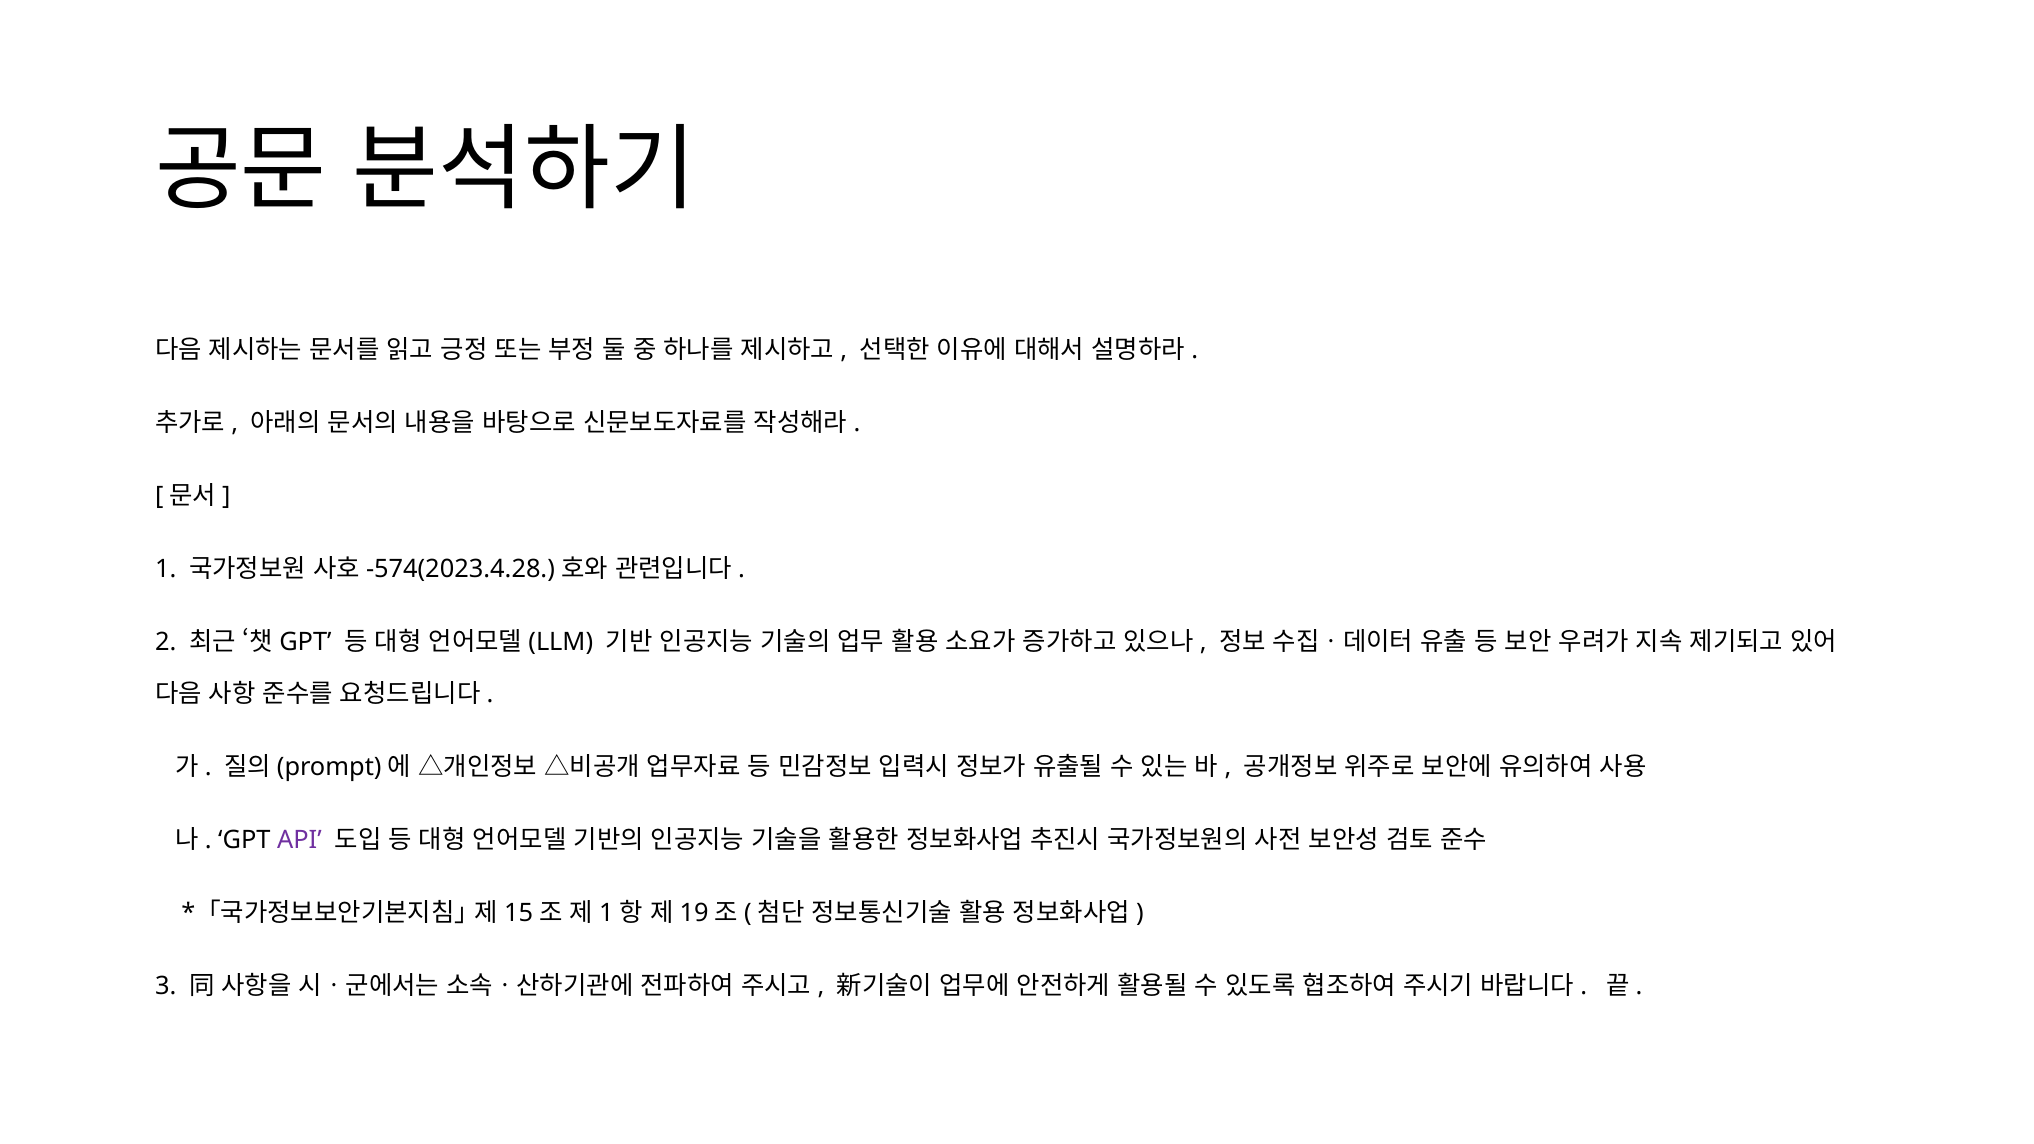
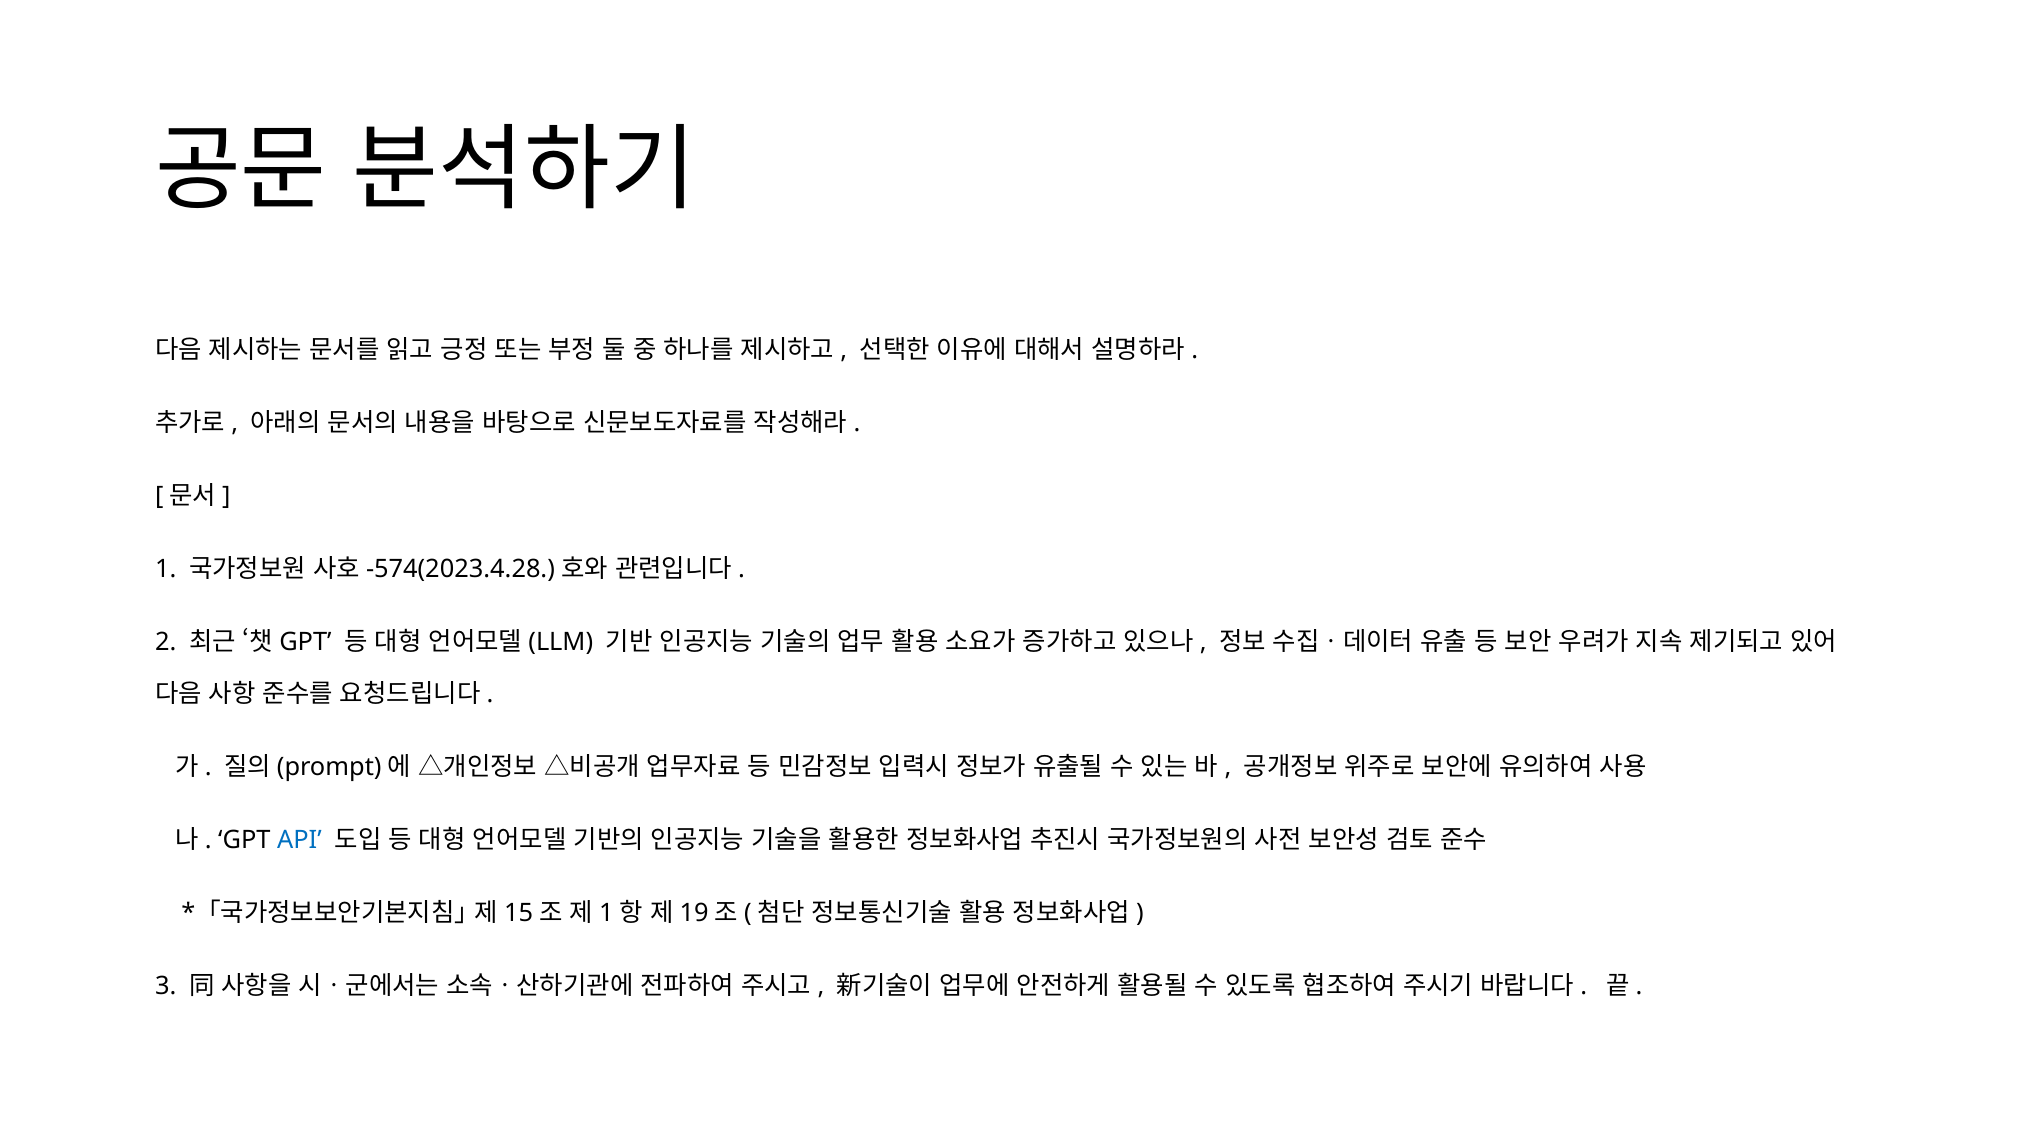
API colour: purple -> blue
